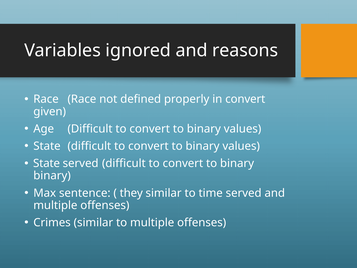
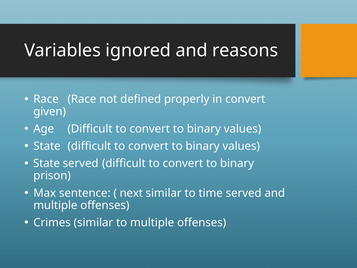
binary at (52, 176): binary -> prison
they: they -> next
